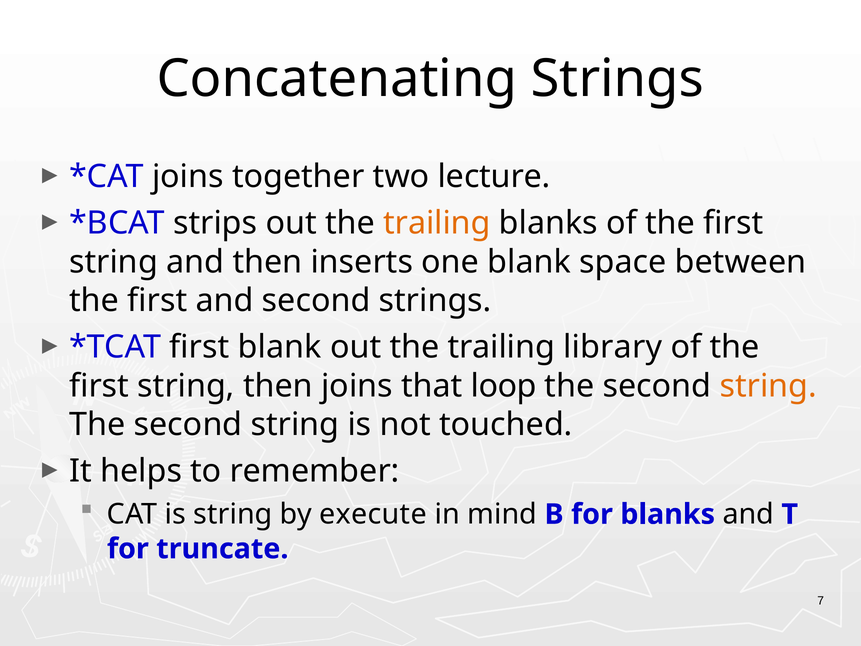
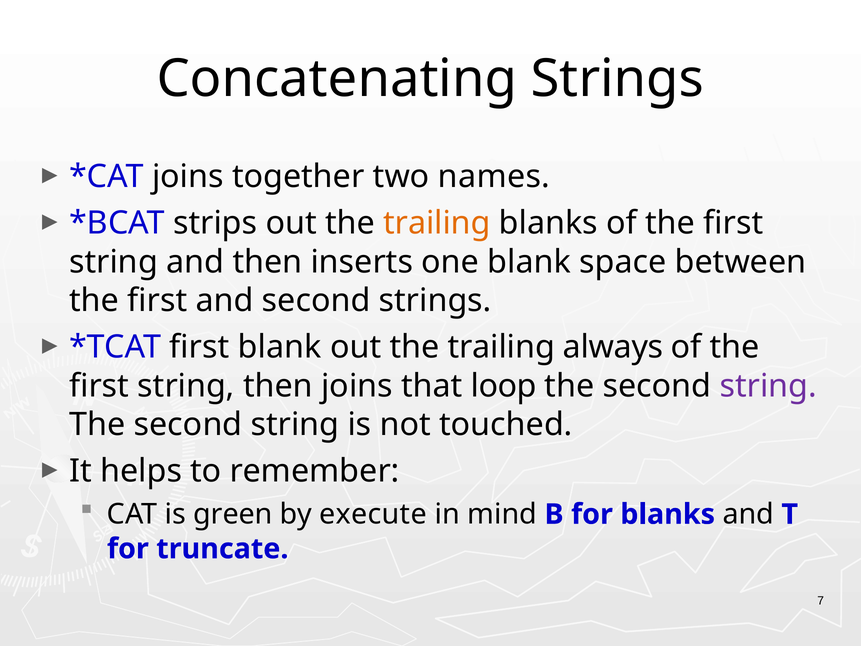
lecture: lecture -> names
library: library -> always
string at (768, 386) colour: orange -> purple
is string: string -> green
